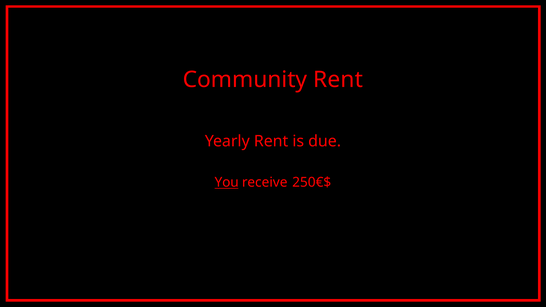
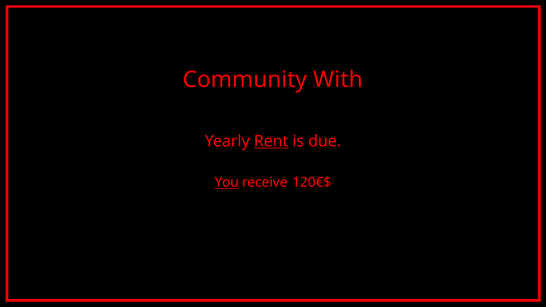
Community Rent: Rent -> With
Rent at (271, 141) underline: none -> present
250€$: 250€$ -> 120€$
